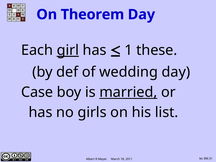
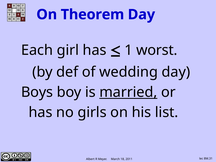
girl underline: present -> none
these: these -> worst
Case: Case -> Boys
